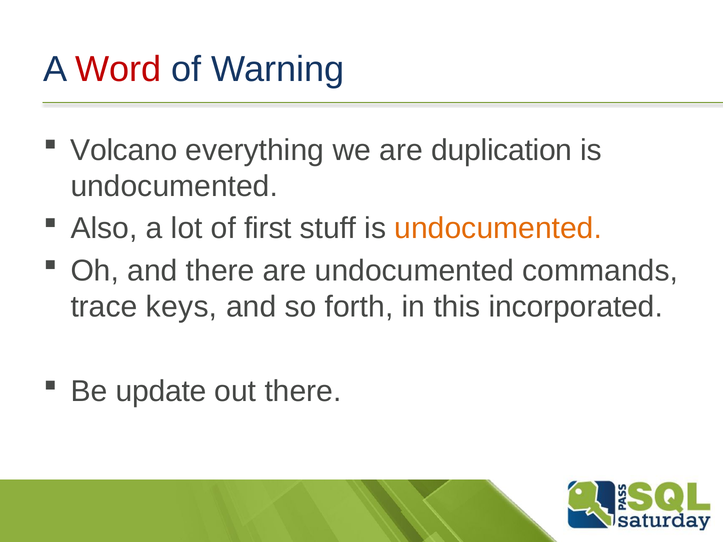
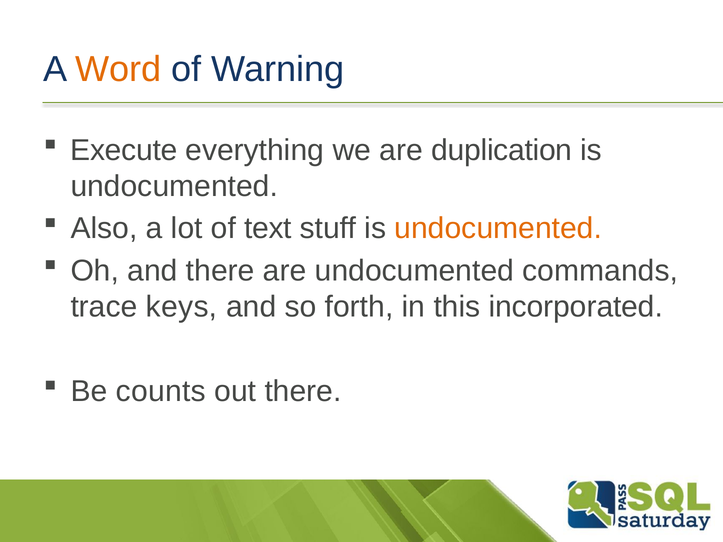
Word colour: red -> orange
Volcano: Volcano -> Execute
first: first -> text
update: update -> counts
